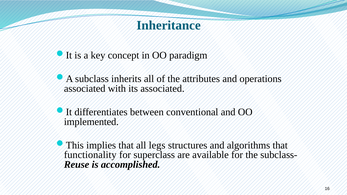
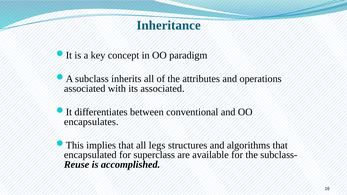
implemented: implemented -> encapsulates
functionality: functionality -> encapsulated
